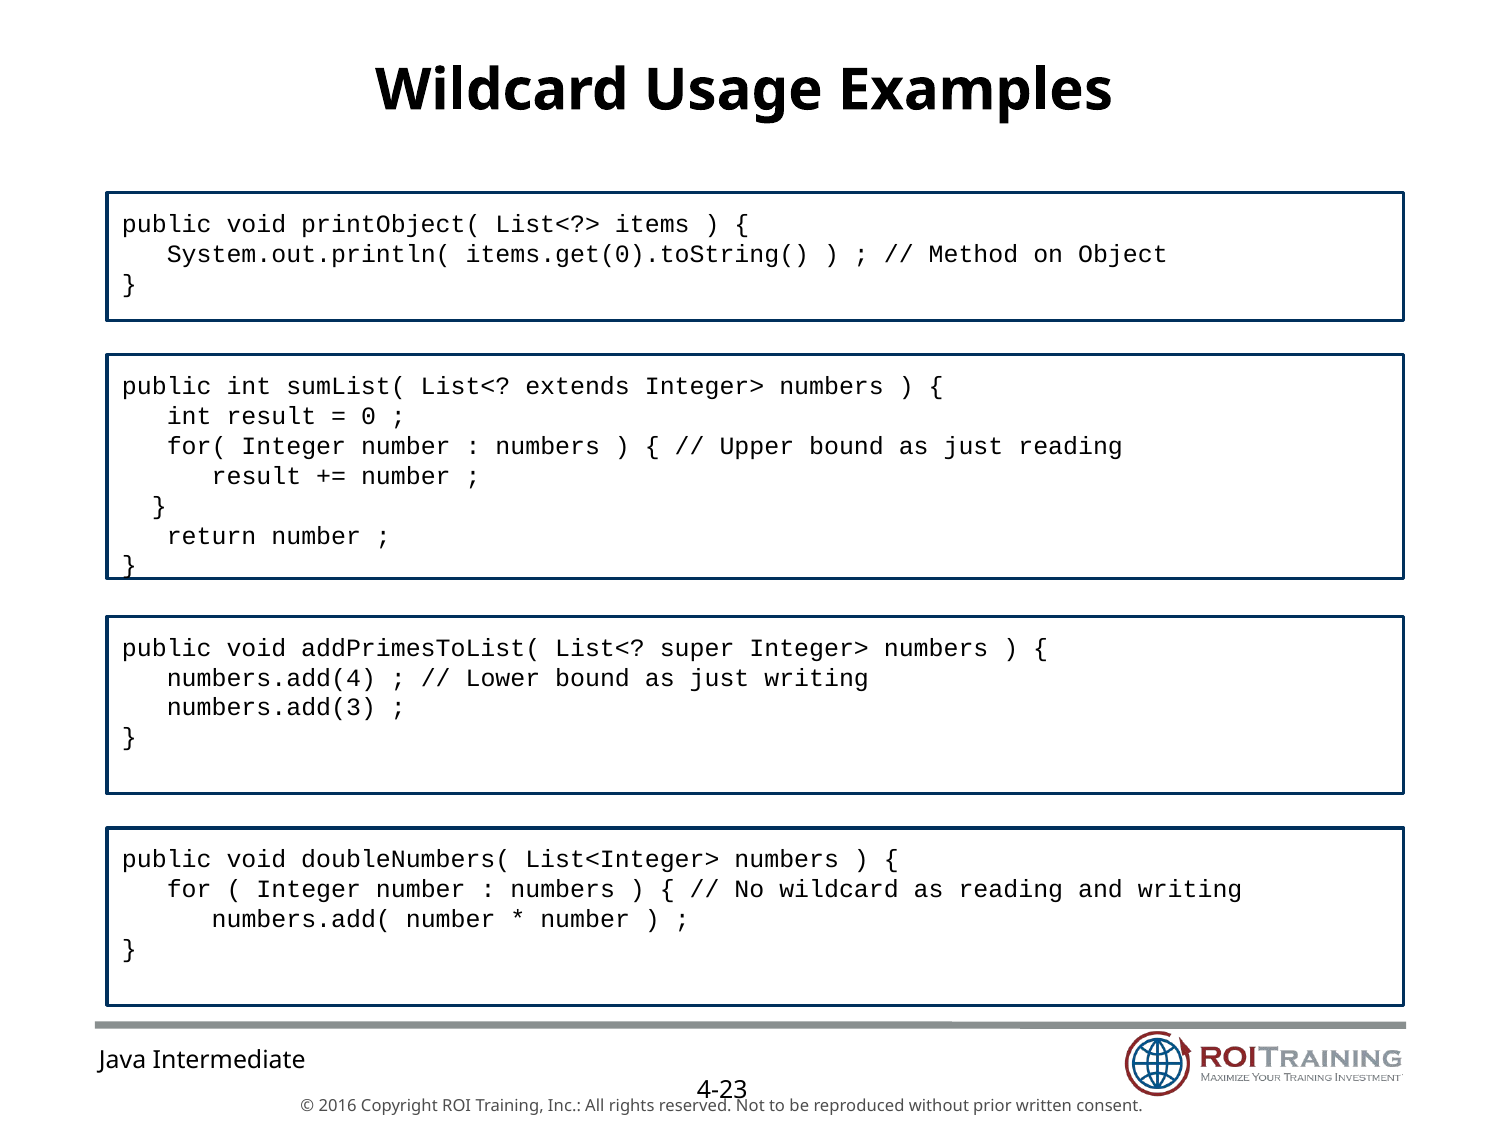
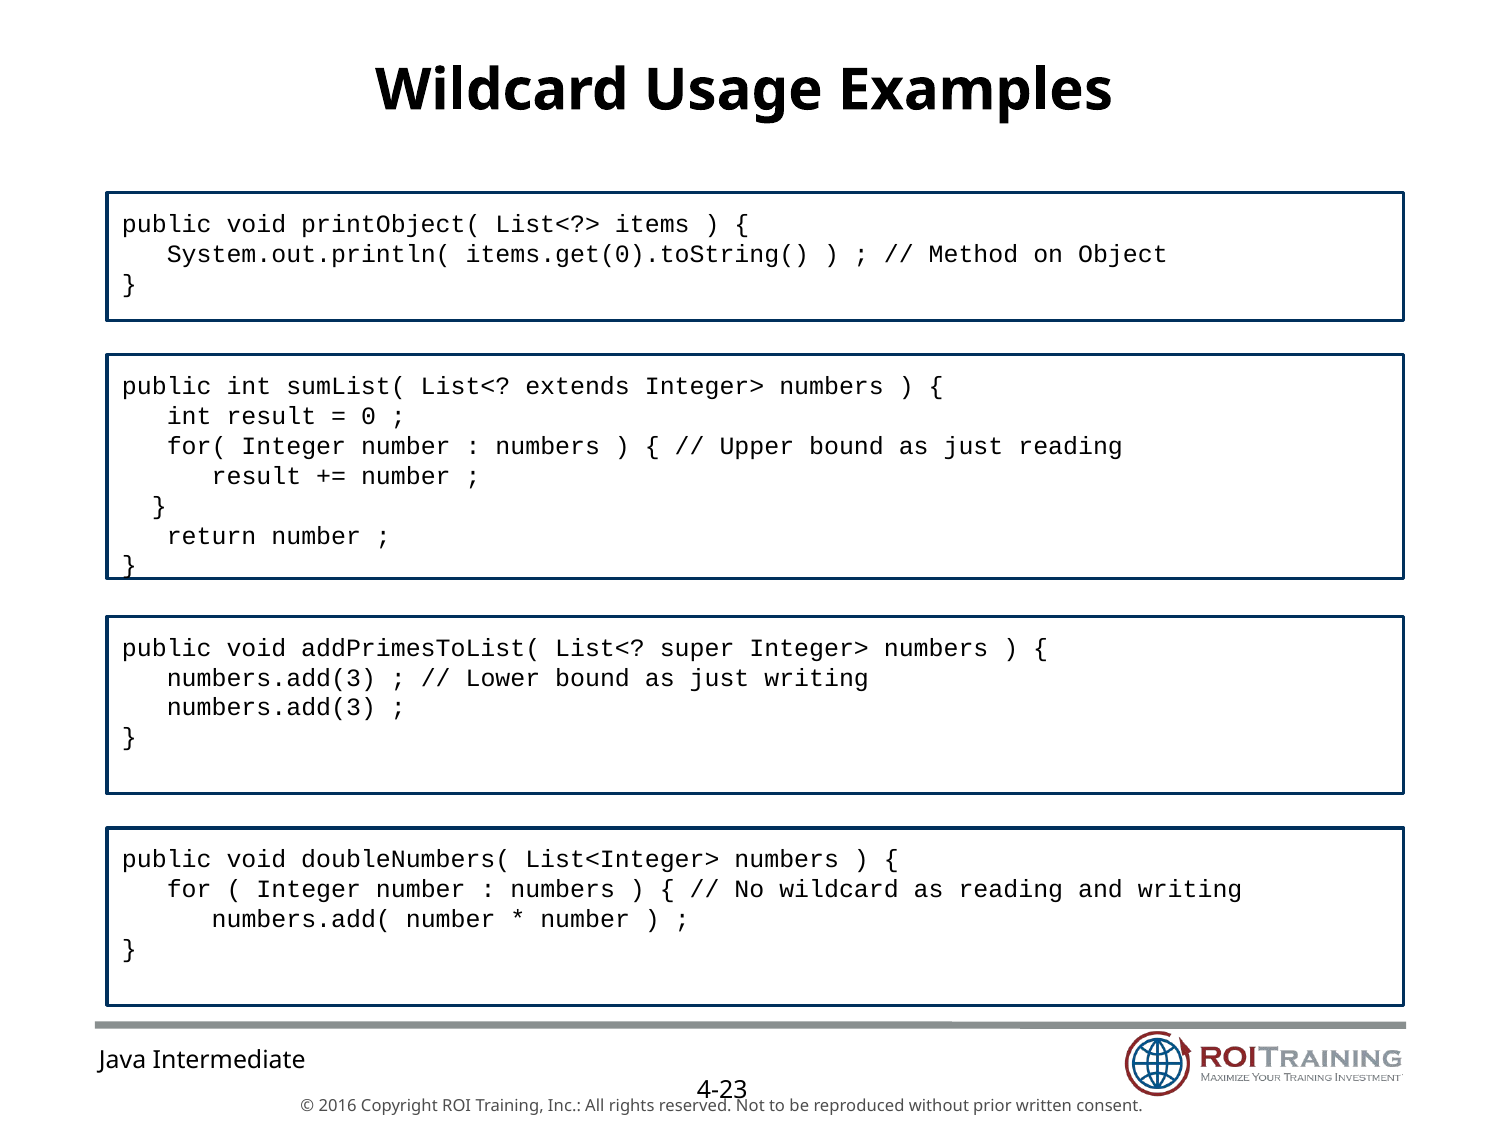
numbers.add(4 at (271, 678): numbers.add(4 -> numbers.add(3
